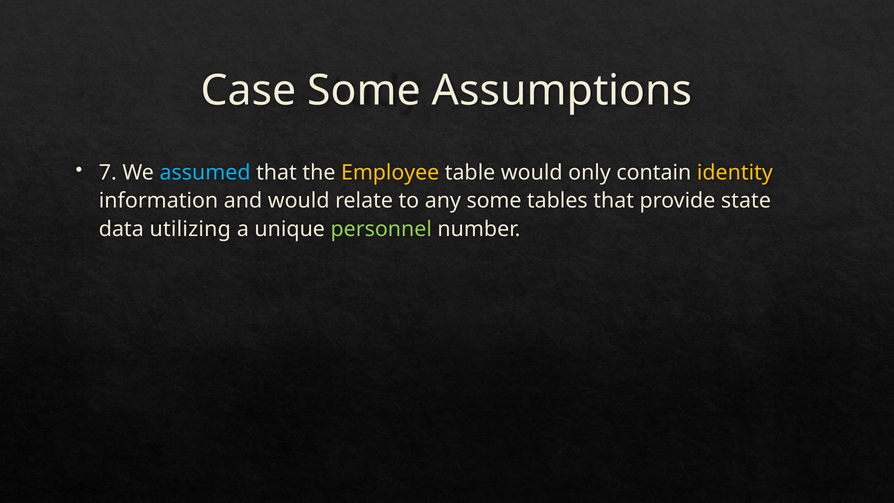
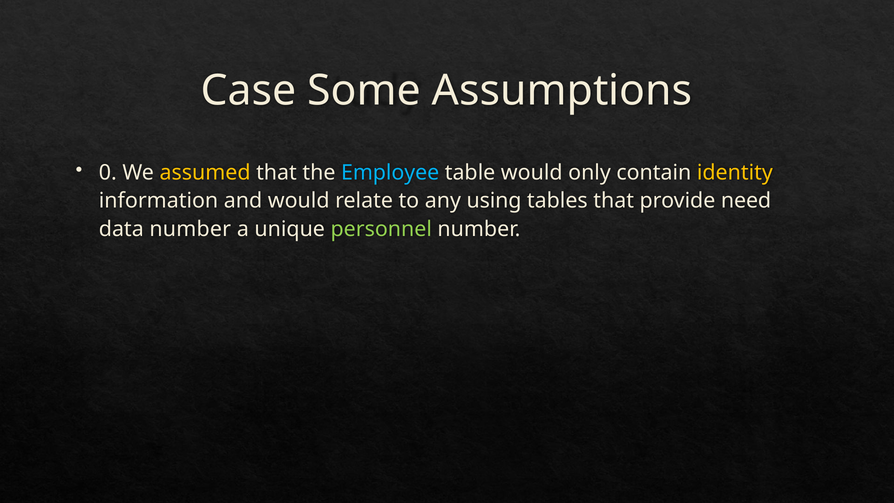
7: 7 -> 0
assumed colour: light blue -> yellow
Employee colour: yellow -> light blue
any some: some -> using
state: state -> need
data utilizing: utilizing -> number
